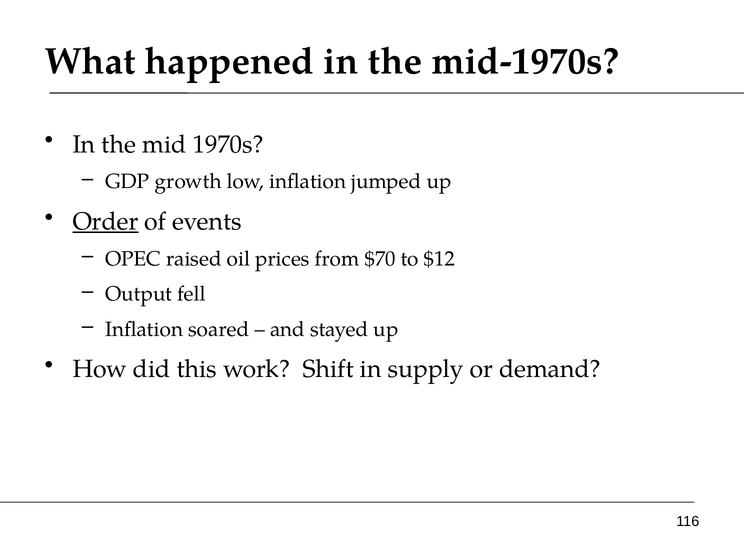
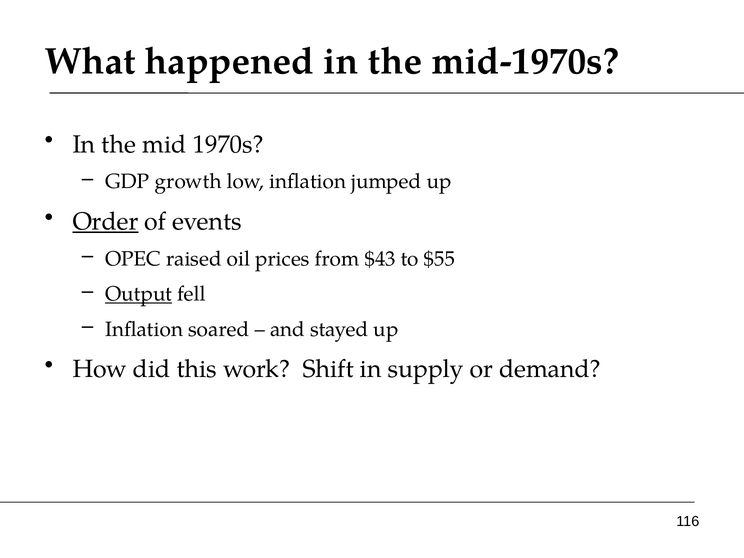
$70: $70 -> $43
$12: $12 -> $55
Output underline: none -> present
